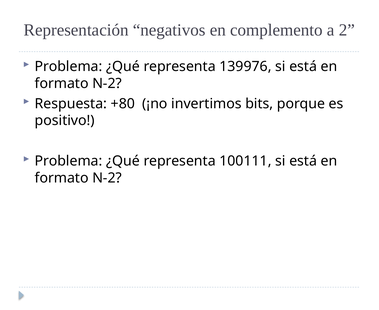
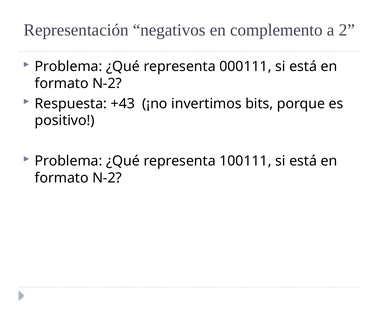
139976: 139976 -> 000111
+80: +80 -> +43
